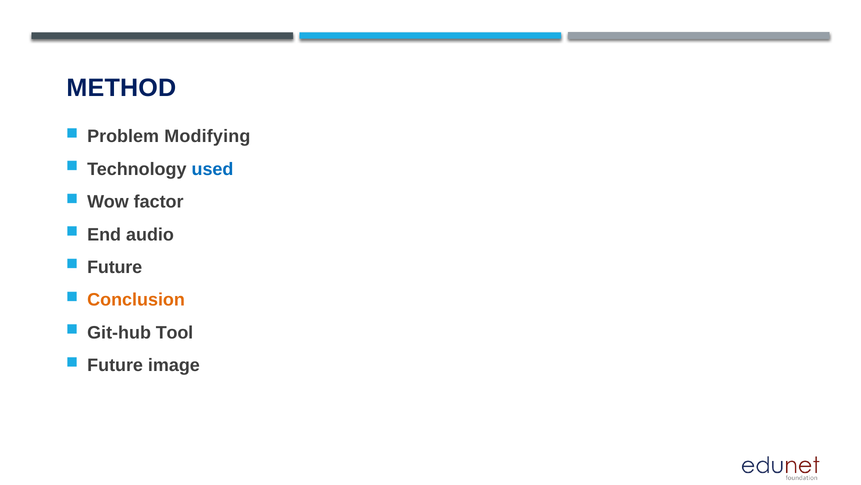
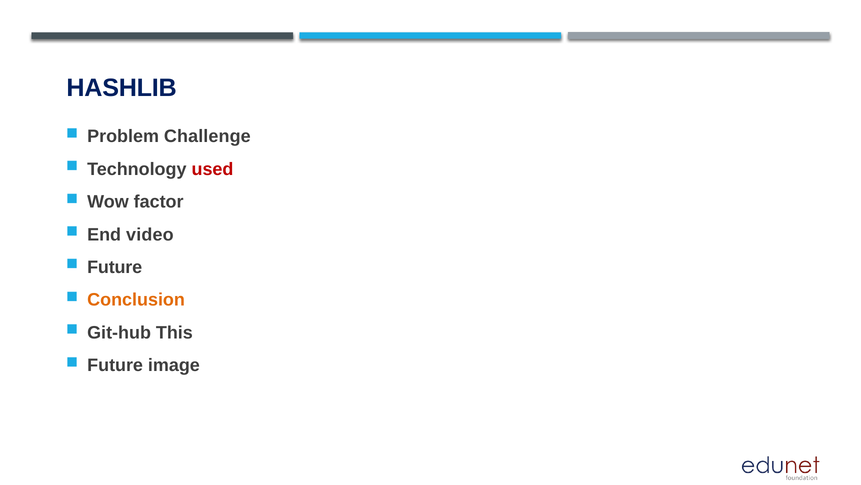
METHOD: METHOD -> HASHLIB
Modifying: Modifying -> Challenge
used colour: blue -> red
audio: audio -> video
Tool: Tool -> This
